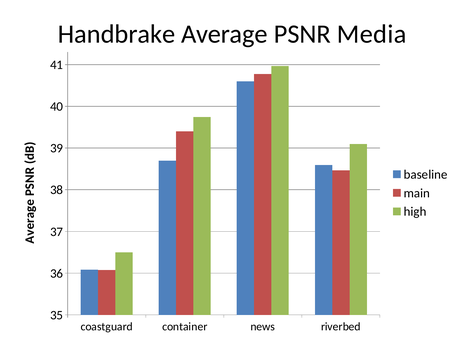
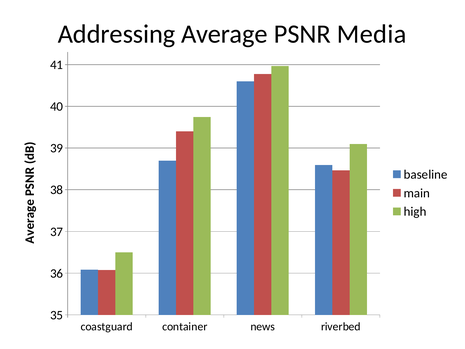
Handbrake: Handbrake -> Addressing
